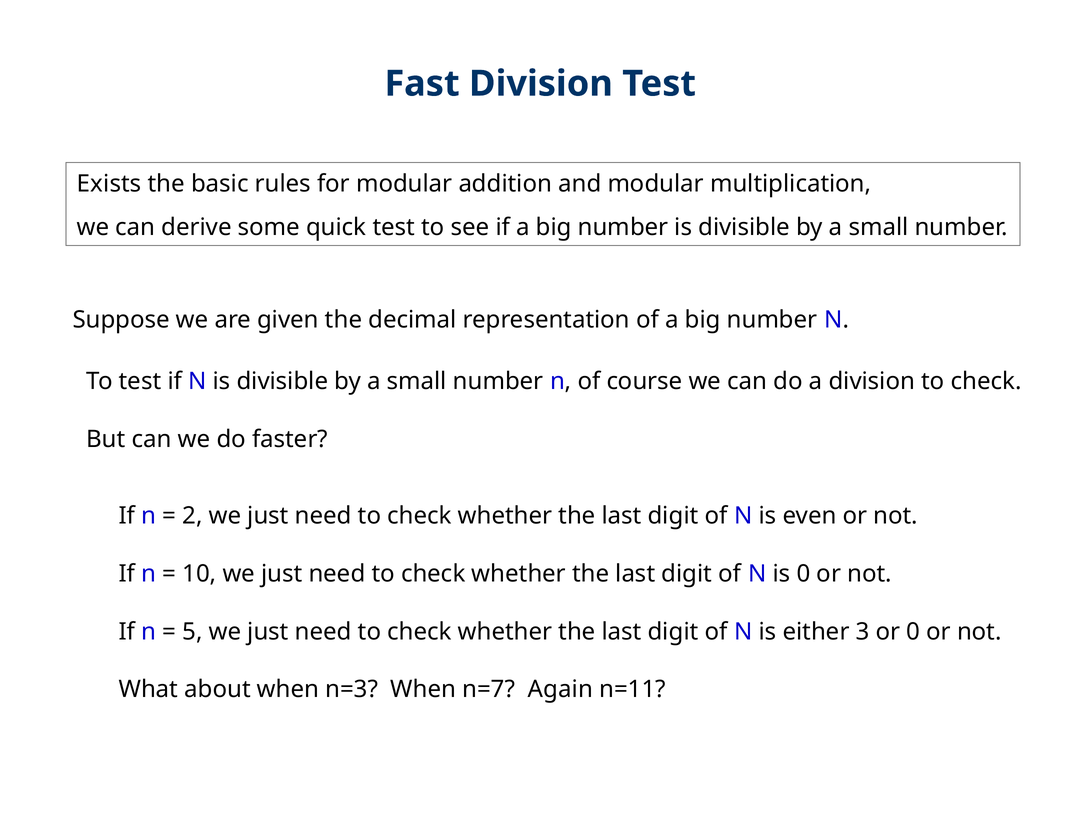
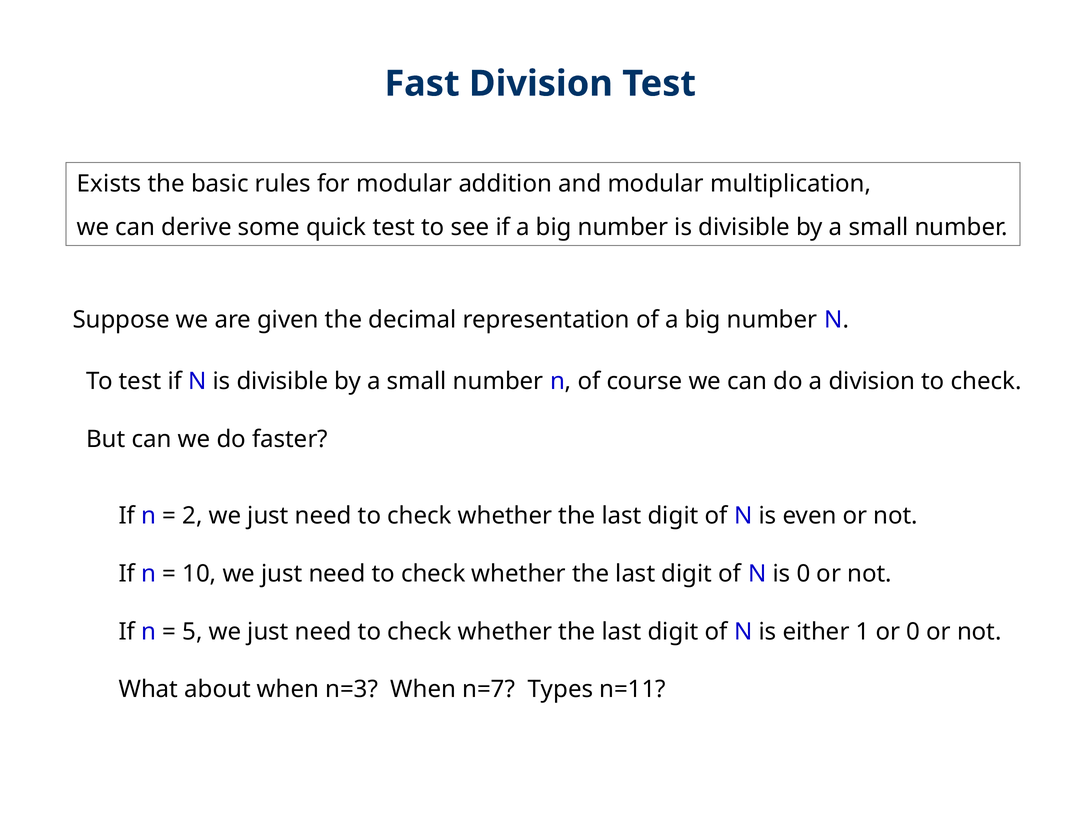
3: 3 -> 1
Again: Again -> Types
